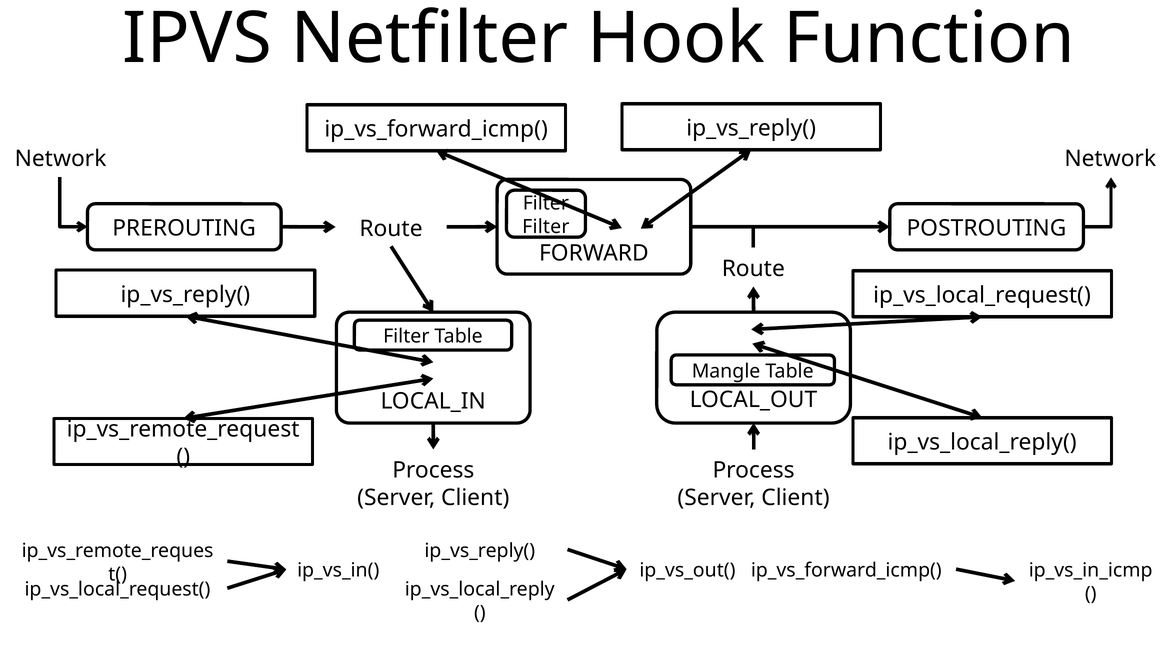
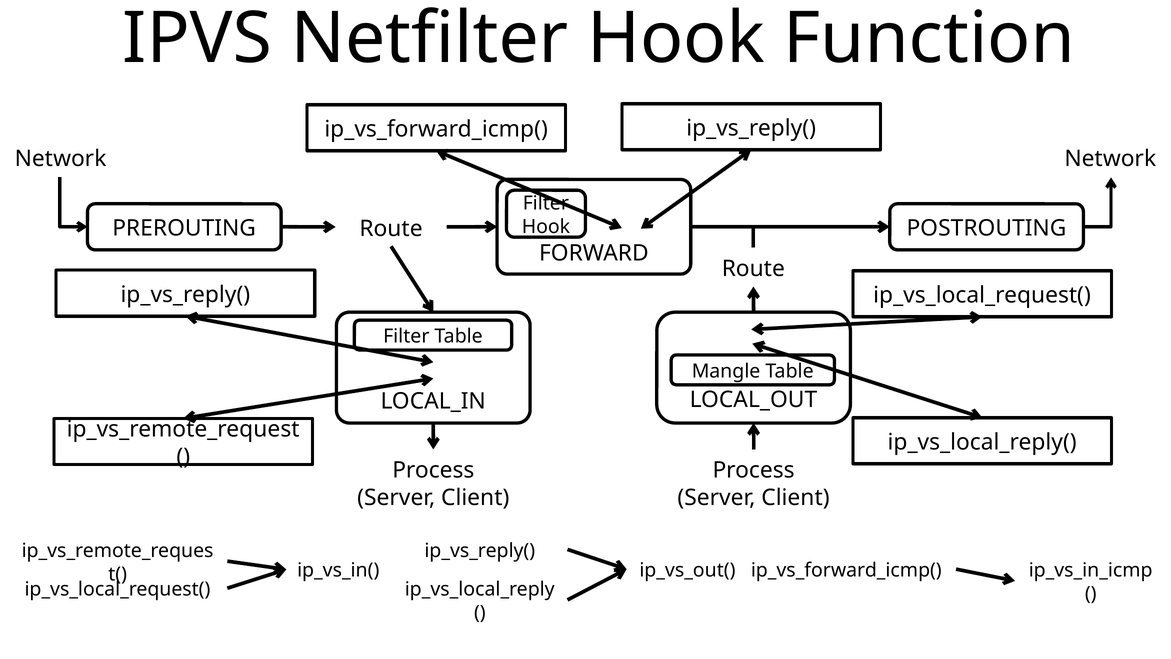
Filter at (546, 227): Filter -> Hook
